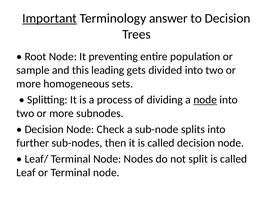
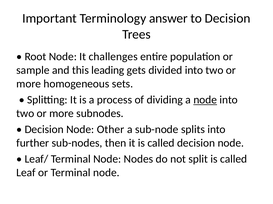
Important underline: present -> none
preventing: preventing -> challenges
Check: Check -> Other
